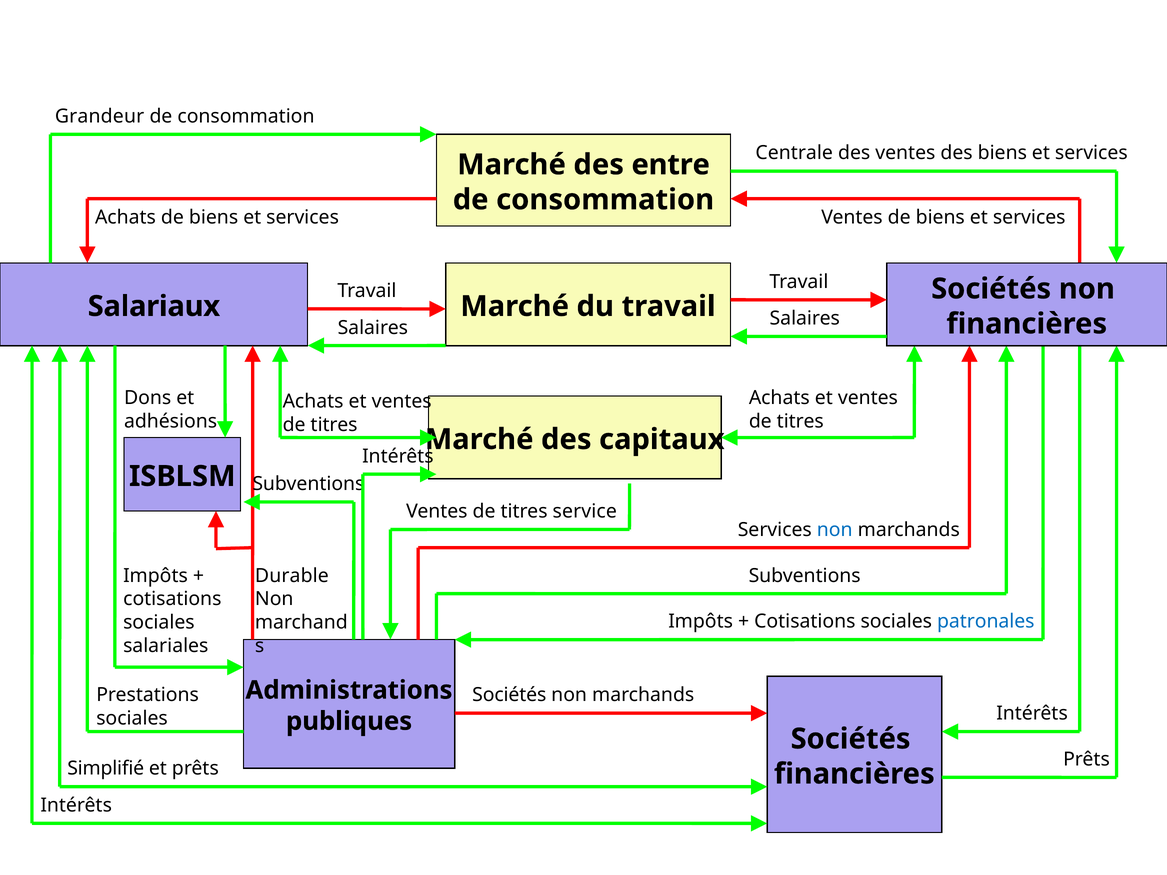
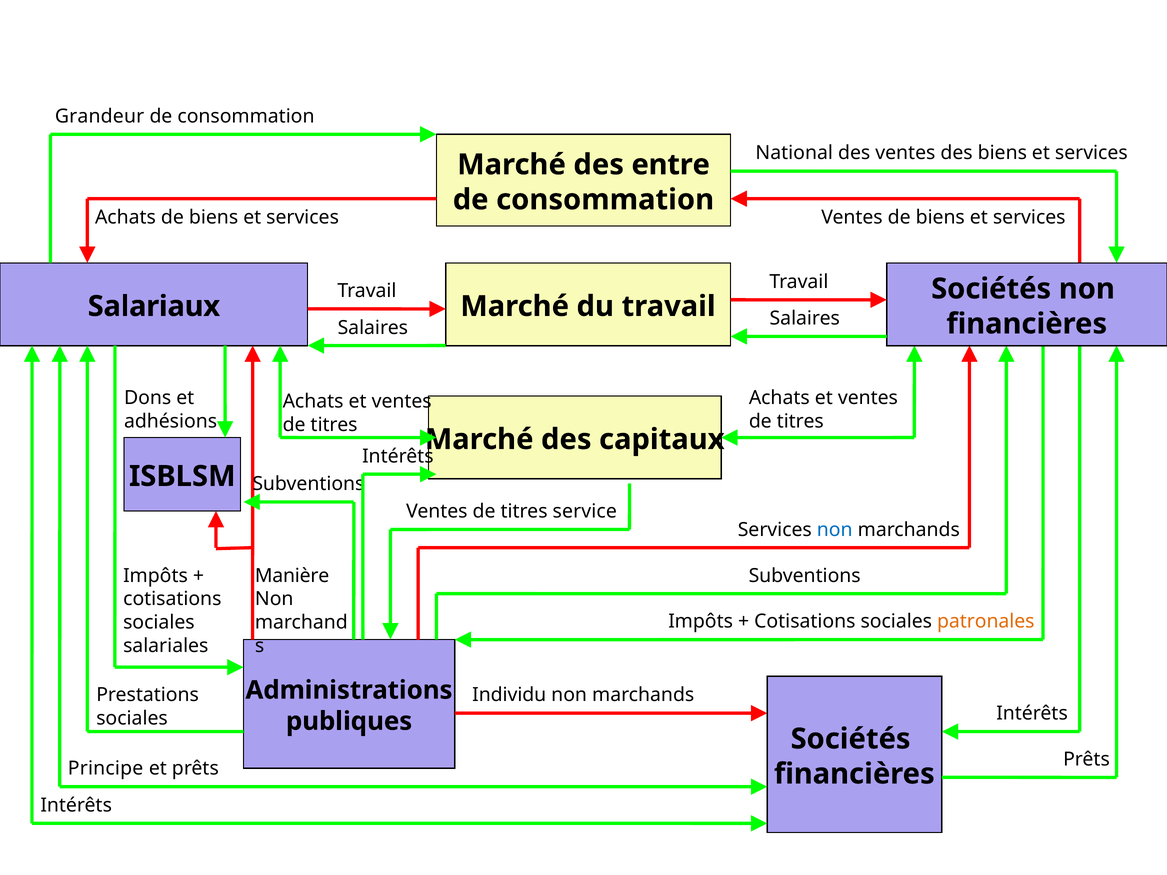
Centrale: Centrale -> National
Durable: Durable -> Manière
patronales colour: blue -> orange
Sociétés at (509, 695): Sociétés -> Individu
Simplifié: Simplifié -> Principe
